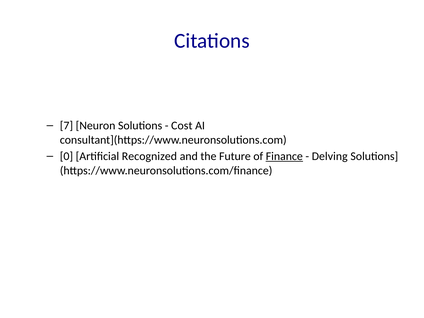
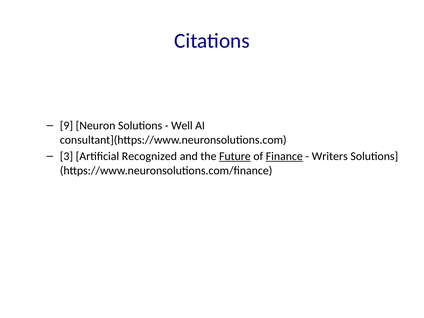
7: 7 -> 9
Cost: Cost -> Well
0: 0 -> 3
Future underline: none -> present
Delving: Delving -> Writers
